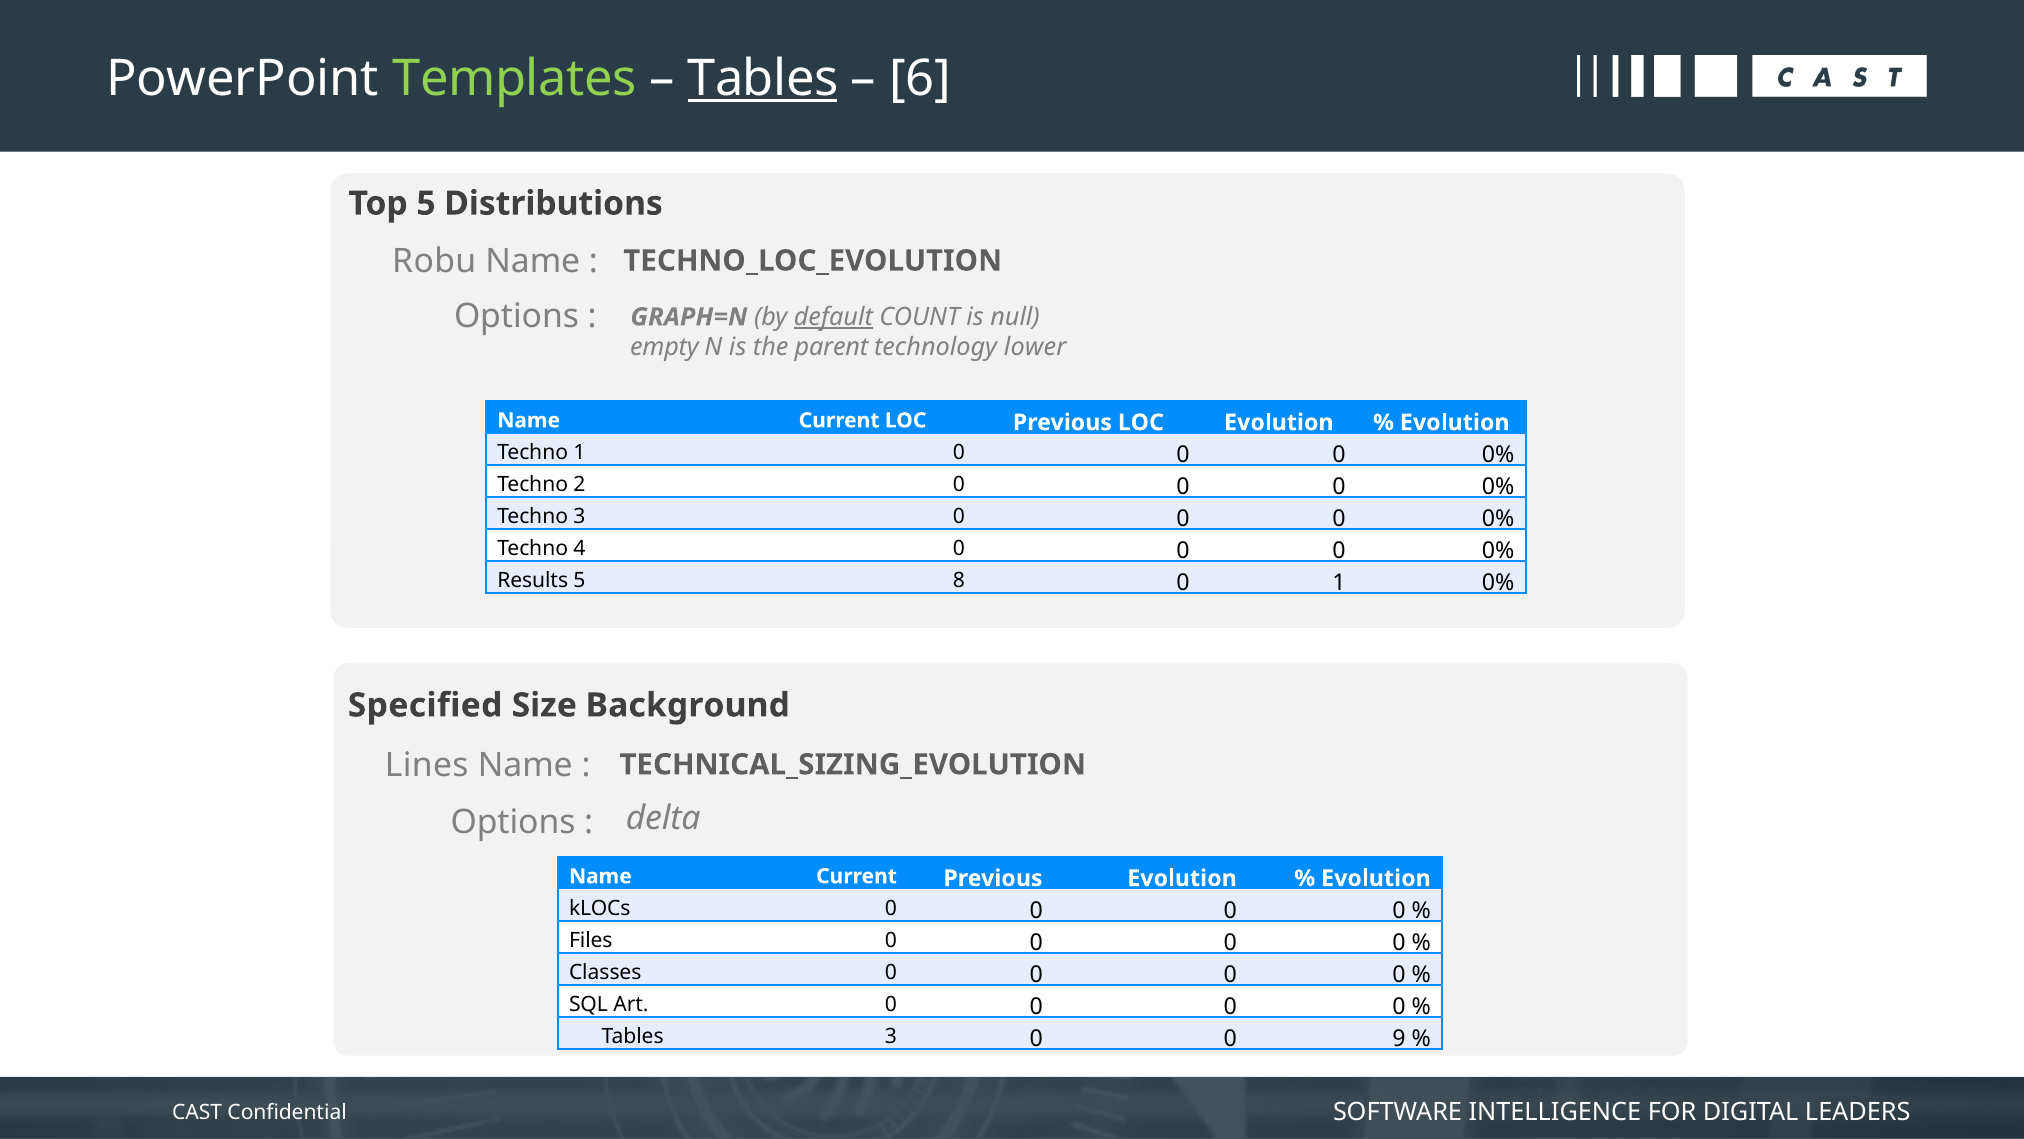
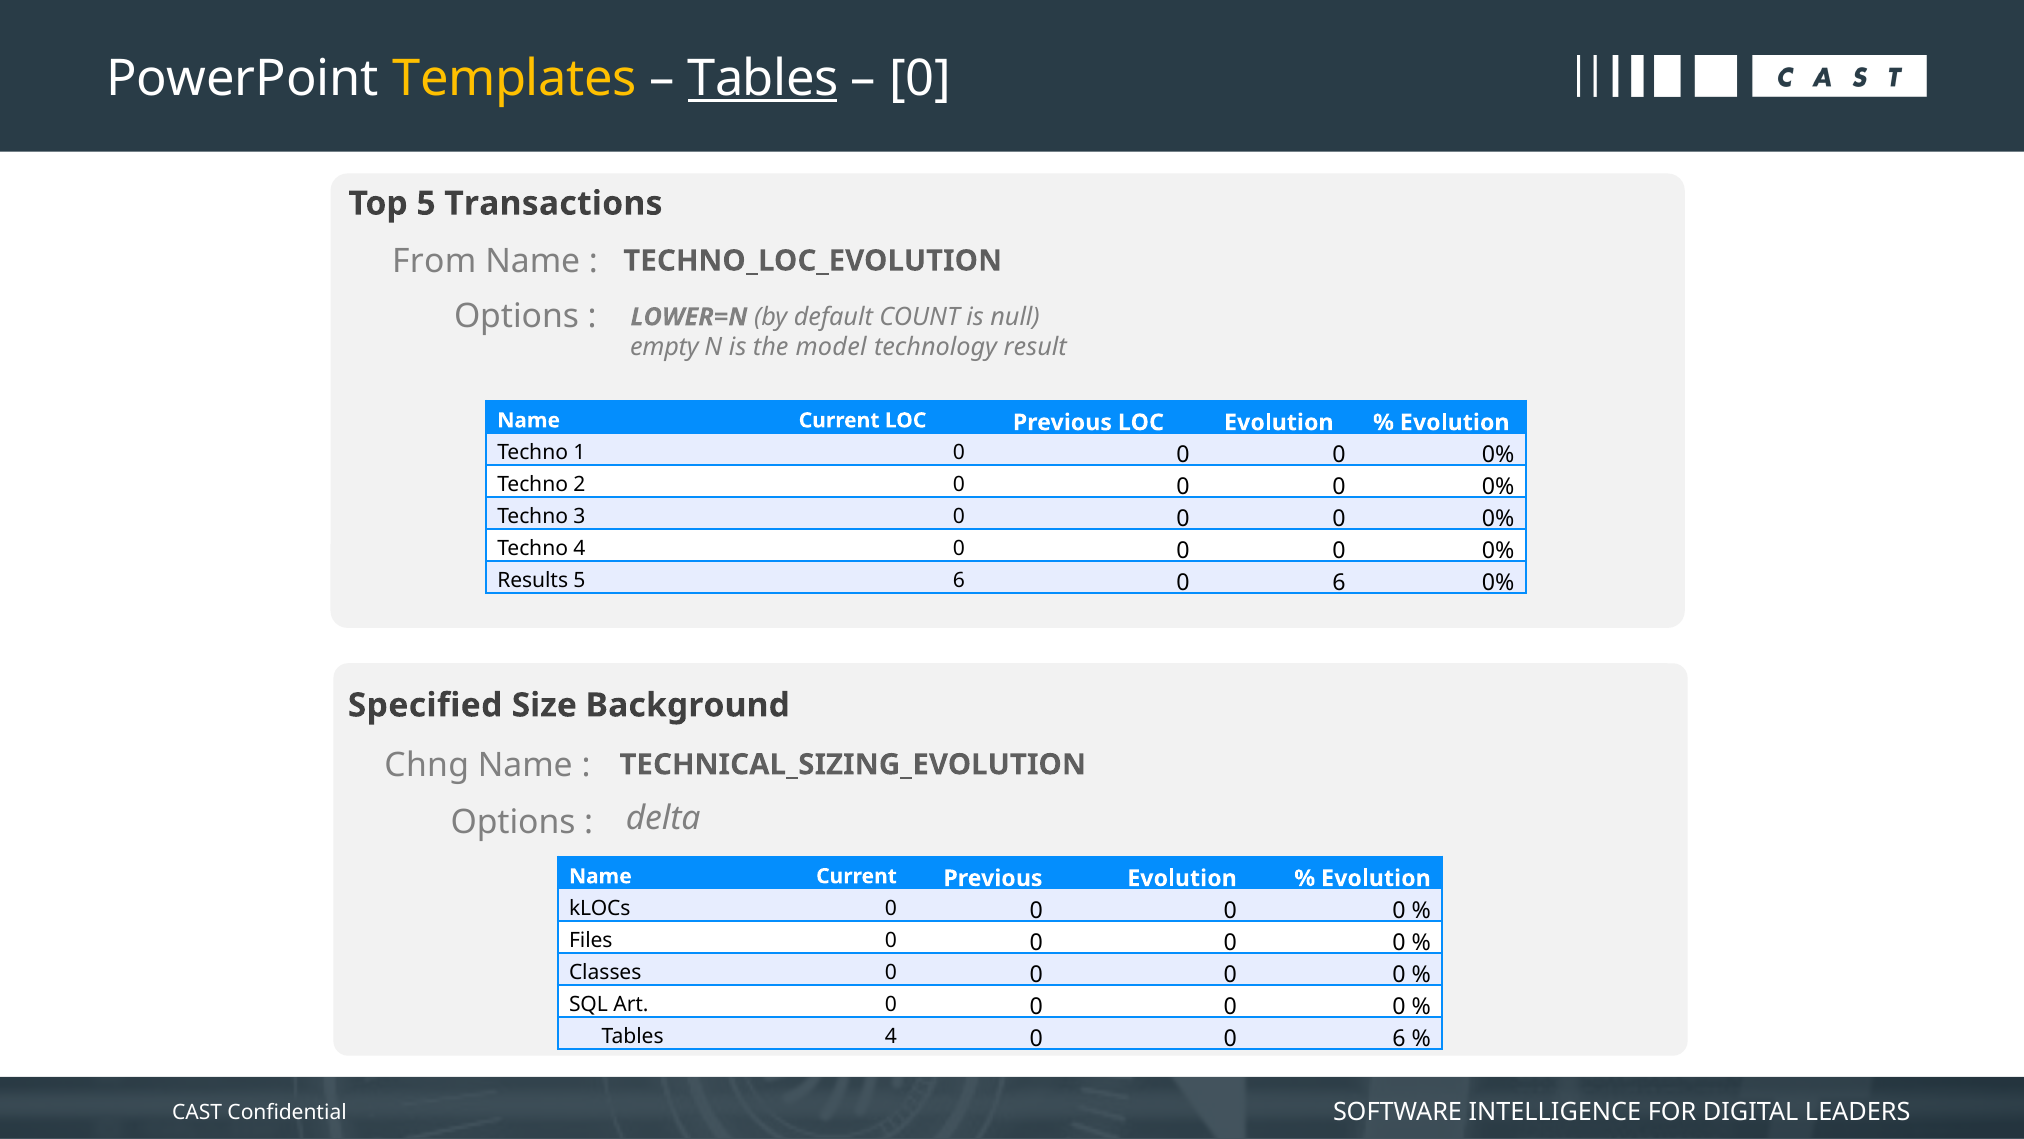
Templates colour: light green -> yellow
6 at (920, 79): 6 -> 0
Distributions: Distributions -> Transactions
Robu: Robu -> From
GRAPH=N: GRAPH=N -> LOWER=N
default underline: present -> none
parent: parent -> model
lower: lower -> result
5 8: 8 -> 6
1 at (1339, 583): 1 -> 6
Lines: Lines -> Chng
Tables 3: 3 -> 4
0 0 9: 9 -> 6
